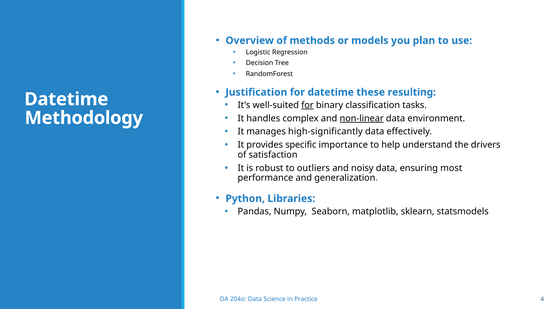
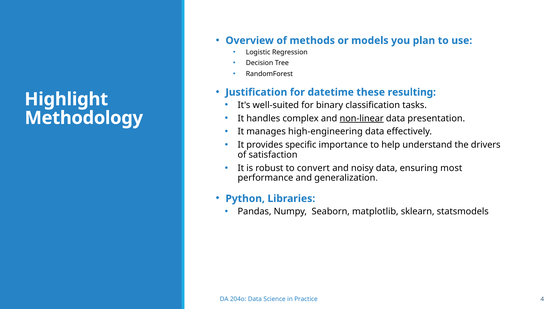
Datetime at (66, 99): Datetime -> Highlight
for at (307, 105) underline: present -> none
environment: environment -> presentation
high-significantly: high-significantly -> high-engineering
outliers: outliers -> convert
